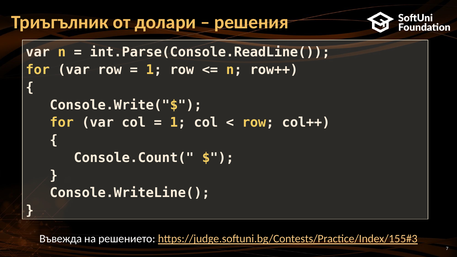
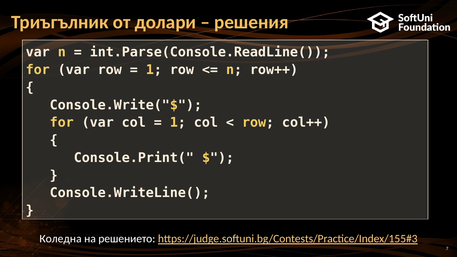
Console.Count(: Console.Count( -> Console.Print(
Въвежда: Въвежда -> Коледна
